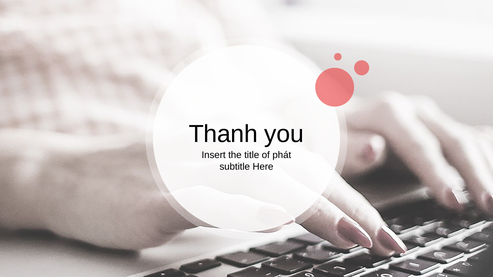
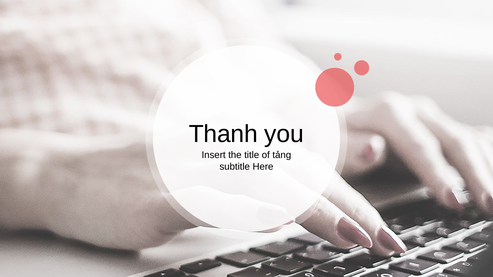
phát: phát -> tảng
